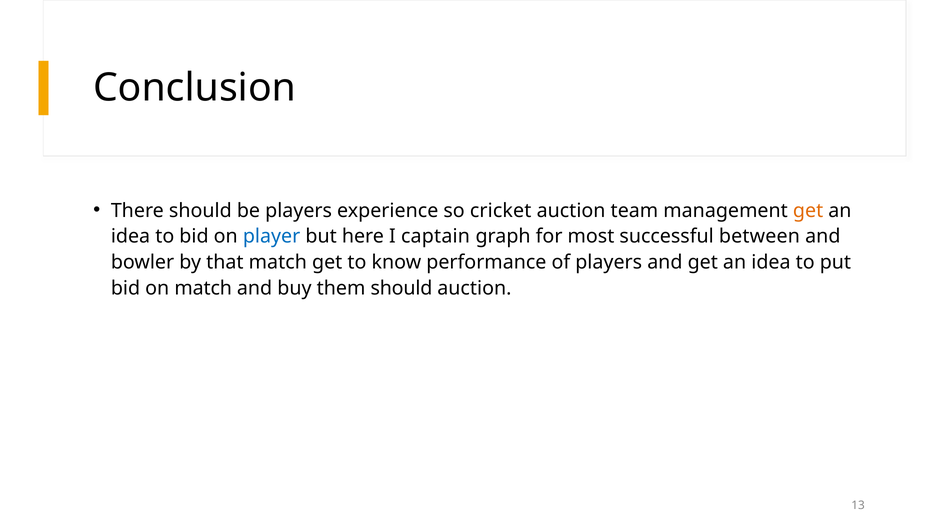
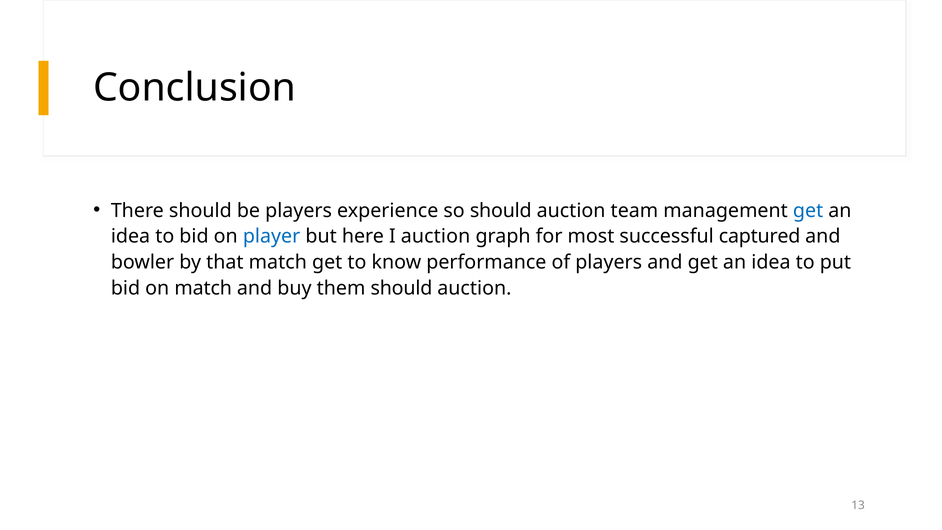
so cricket: cricket -> should
get at (808, 210) colour: orange -> blue
I captain: captain -> auction
between: between -> captured
